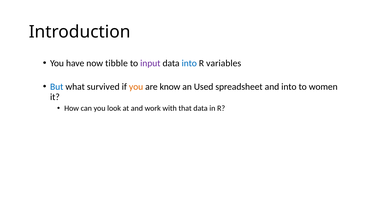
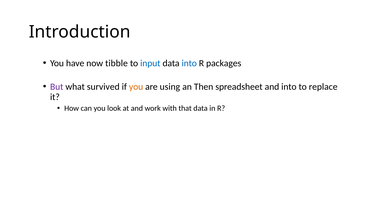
input colour: purple -> blue
variables: variables -> packages
But colour: blue -> purple
know: know -> using
Used: Used -> Then
women: women -> replace
